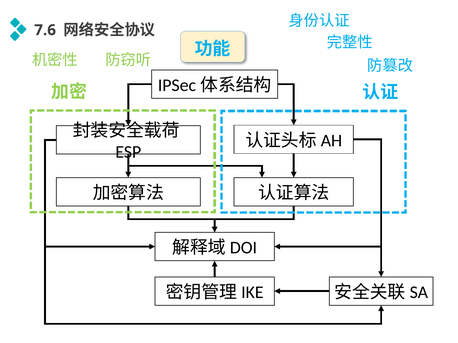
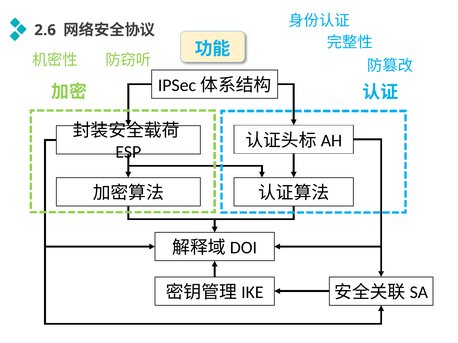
7.6: 7.6 -> 2.6
